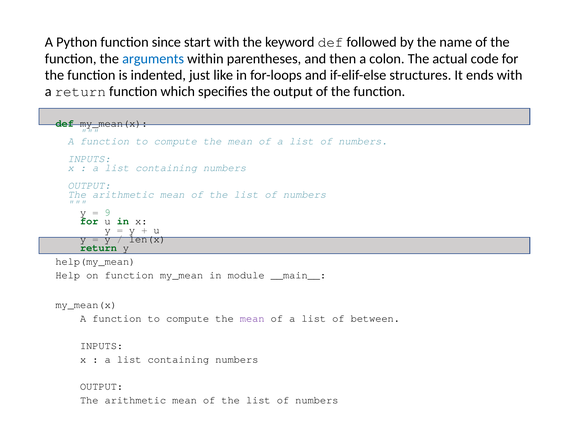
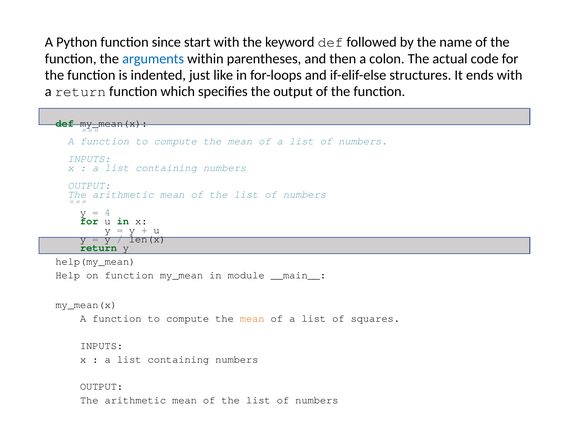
9: 9 -> 4
mean at (252, 318) colour: purple -> orange
between: between -> squares
